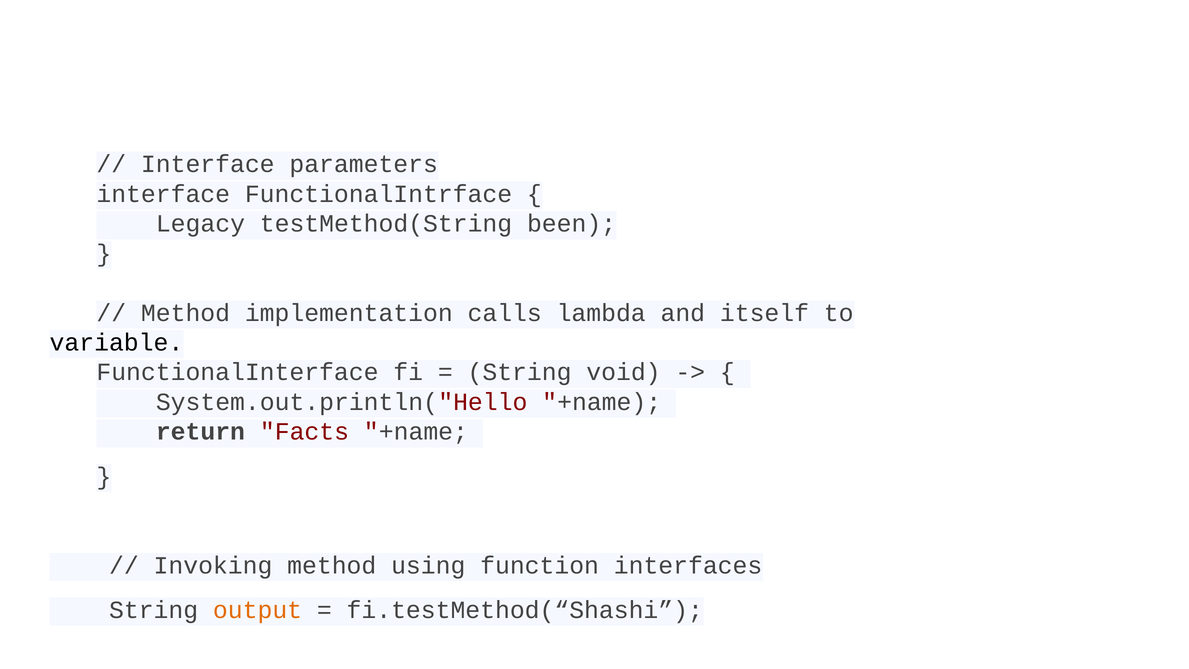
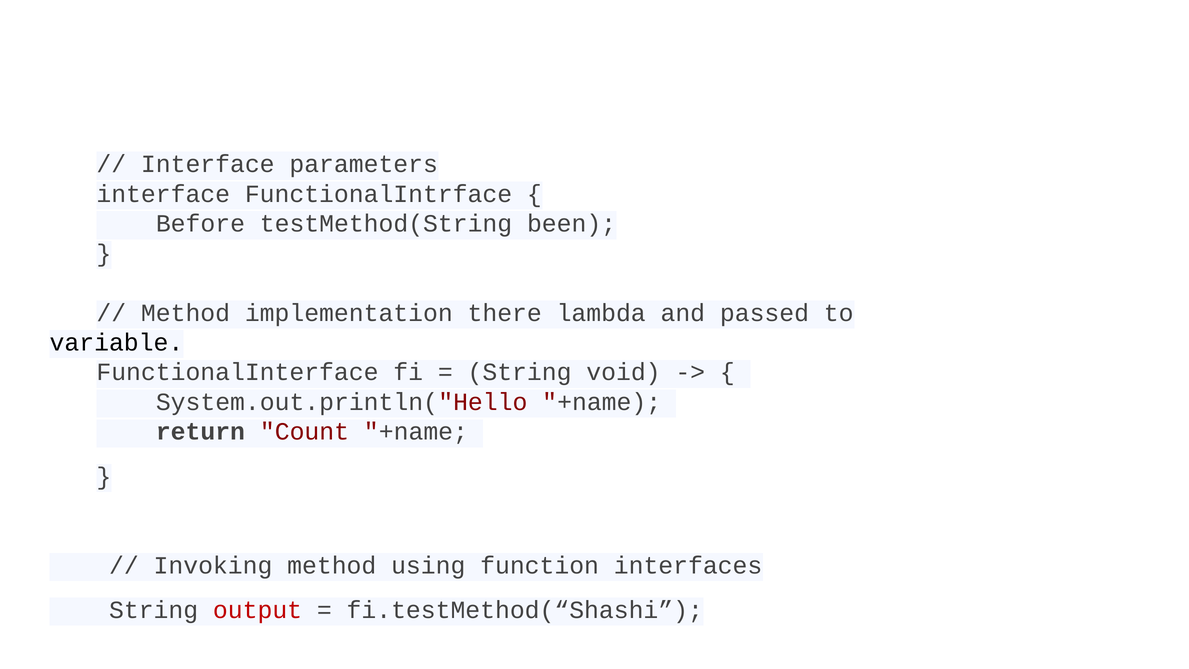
Legacy: Legacy -> Before
calls: calls -> there
itself: itself -> passed
Facts: Facts -> Count
output colour: orange -> red
